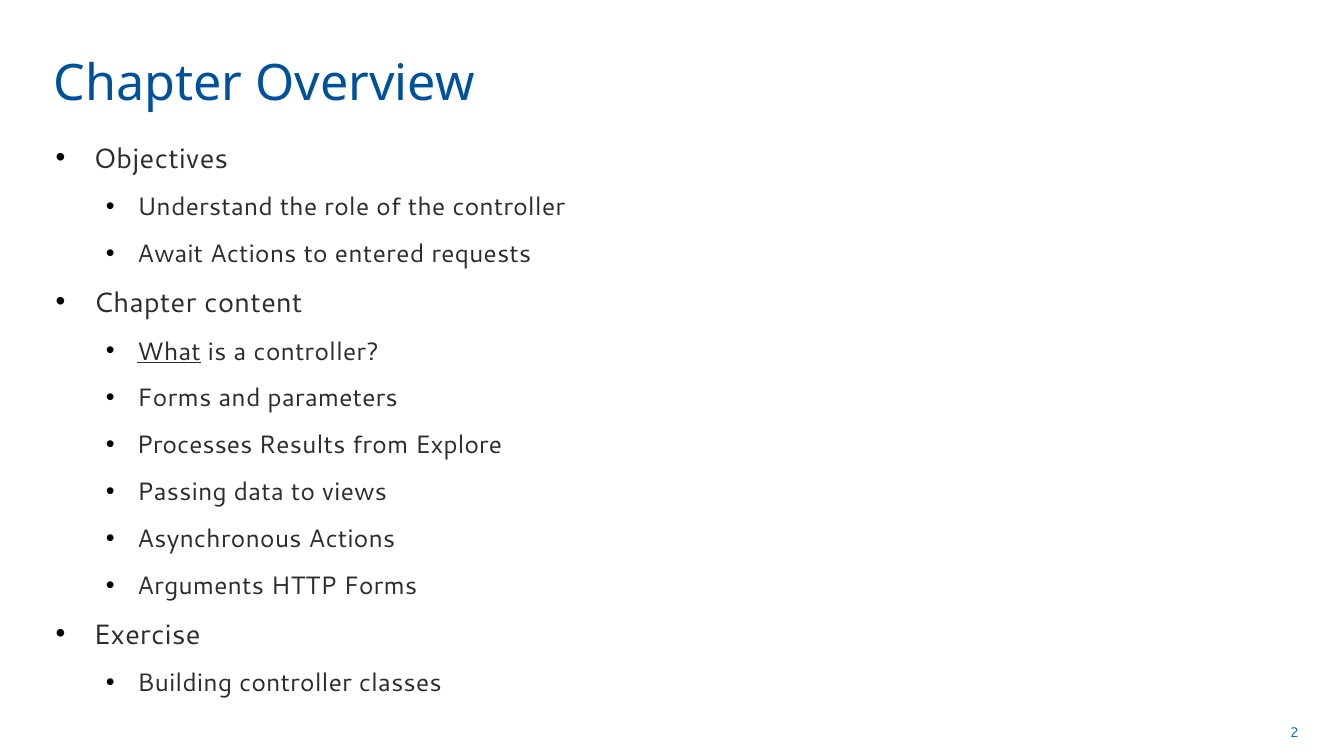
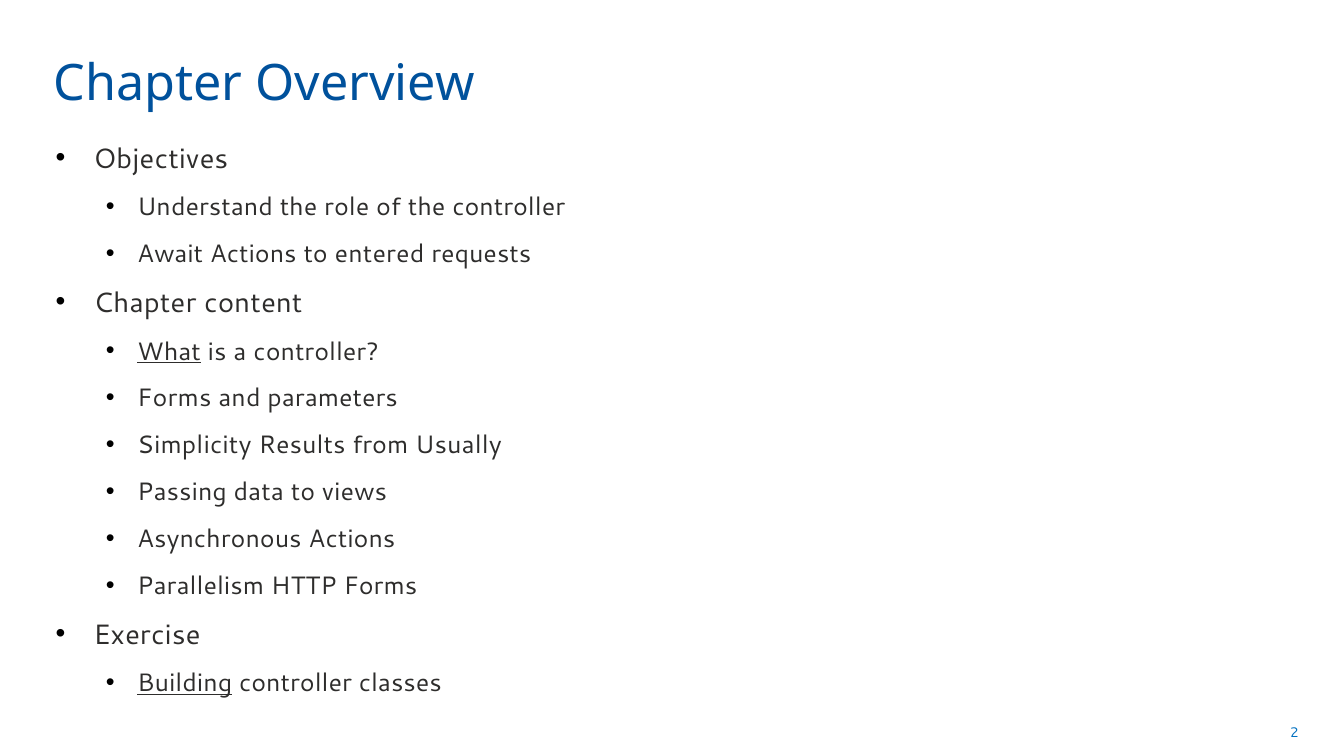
Processes: Processes -> Simplicity
Explore: Explore -> Usually
Arguments: Arguments -> Parallelism
Building underline: none -> present
